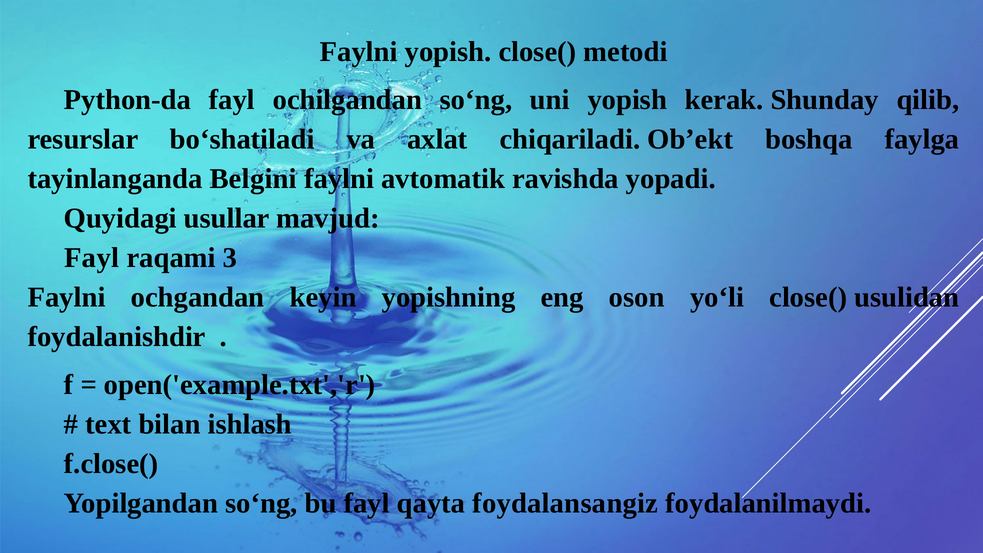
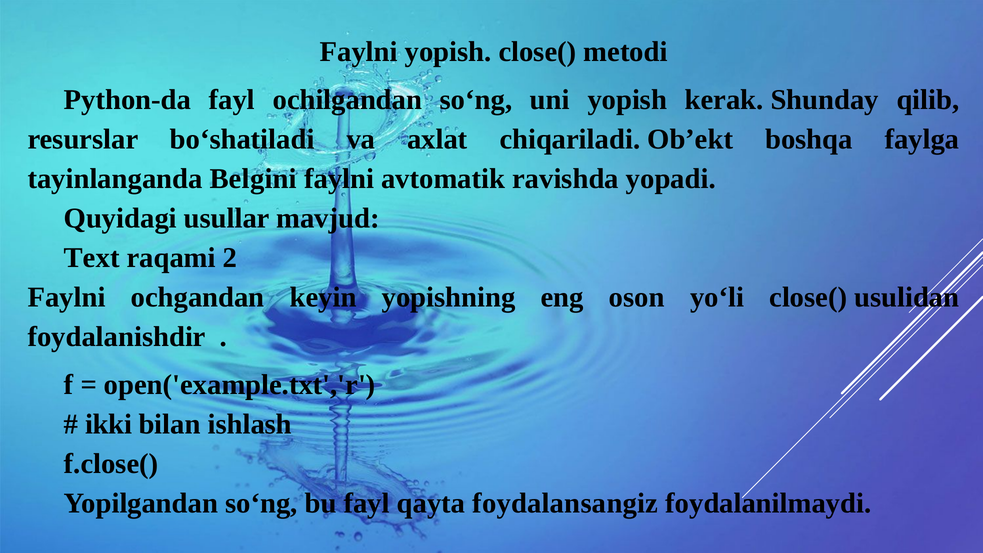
Fayl at (92, 258): Fayl -> Text
3: 3 -> 2
text: text -> ikki
